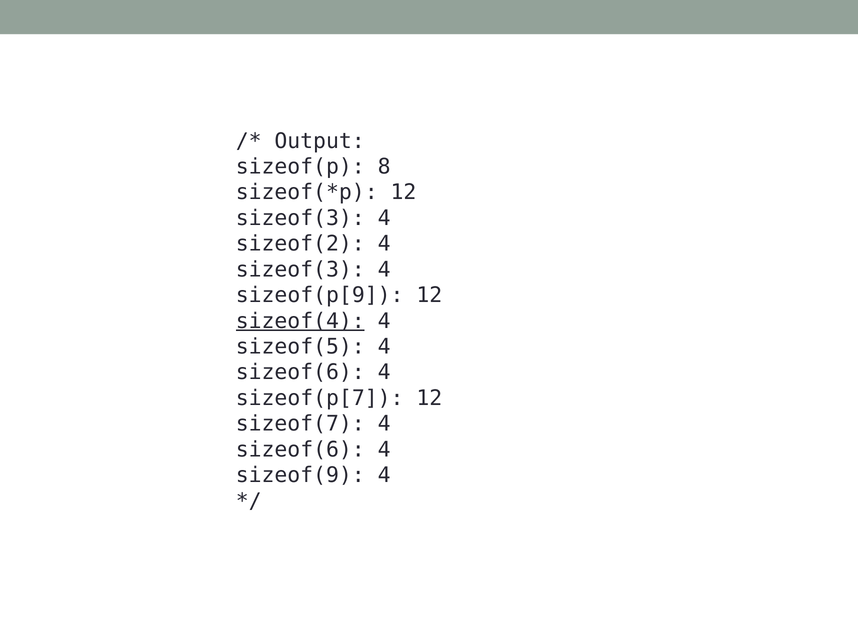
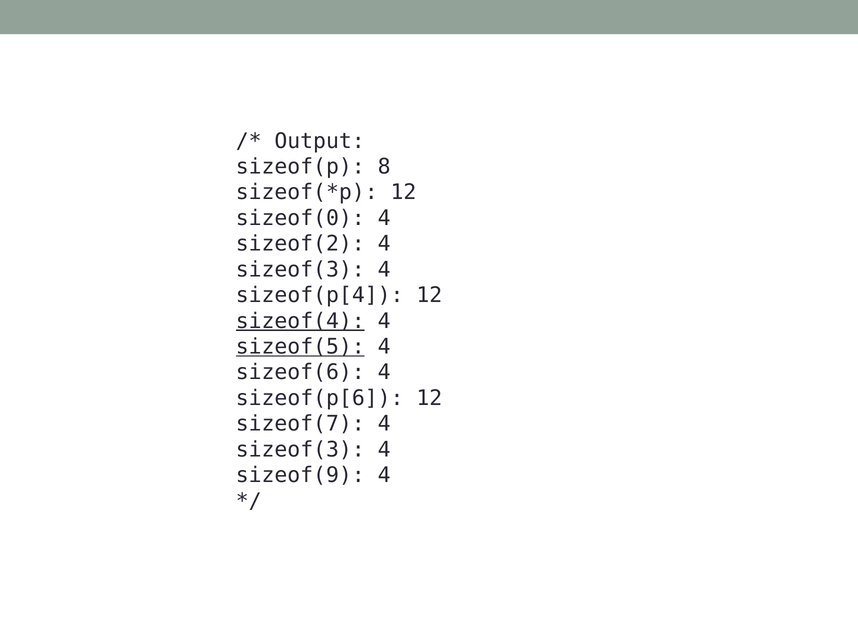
sizeof(3 at (300, 218): sizeof(3 -> sizeof(0
sizeof(p[9: sizeof(p[9 -> sizeof(p[4
sizeof(5 underline: none -> present
sizeof(p[7: sizeof(p[7 -> sizeof(p[6
sizeof(6 at (300, 450): sizeof(6 -> sizeof(3
